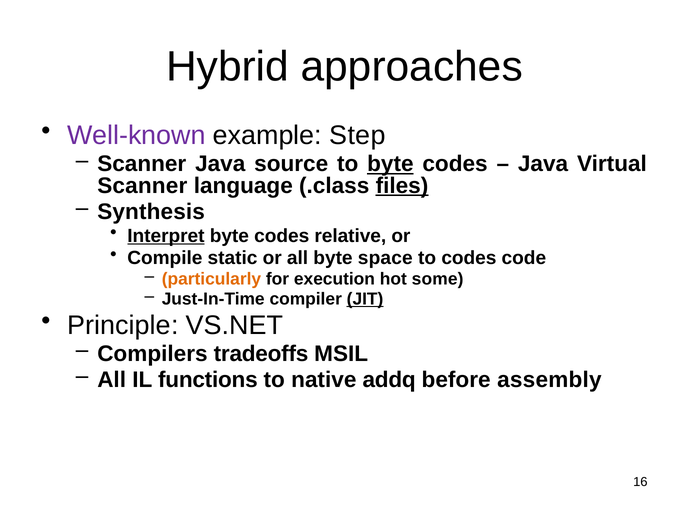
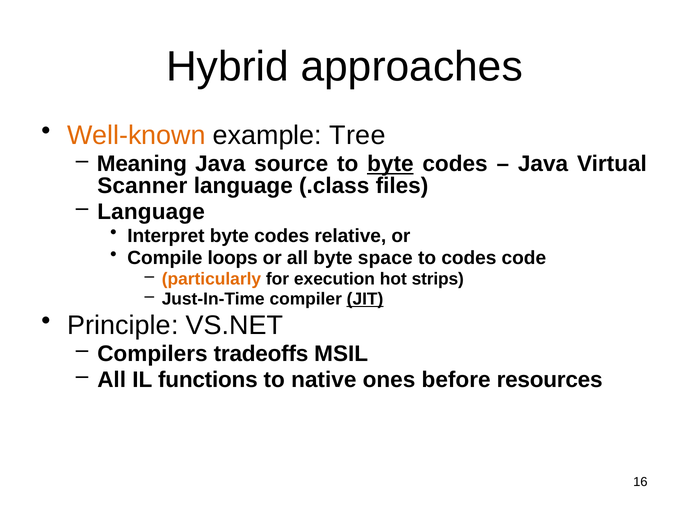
Well-known colour: purple -> orange
Step: Step -> Tree
Scanner at (142, 164): Scanner -> Meaning
files underline: present -> none
Synthesis at (151, 212): Synthesis -> Language
Interpret underline: present -> none
static: static -> loops
some: some -> strips
addq: addq -> ones
assembly: assembly -> resources
